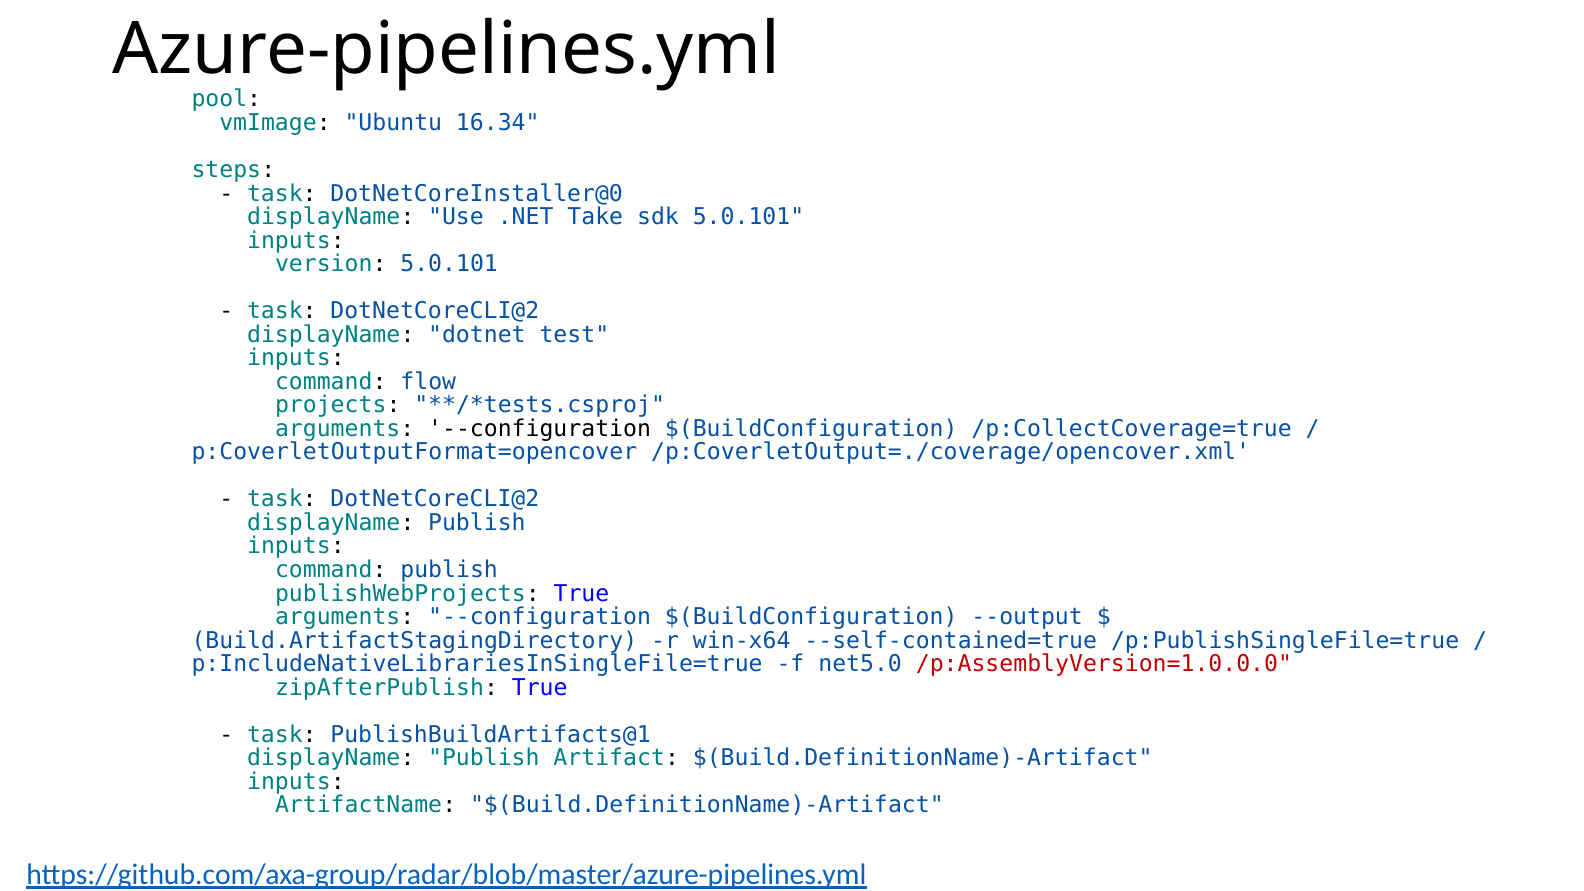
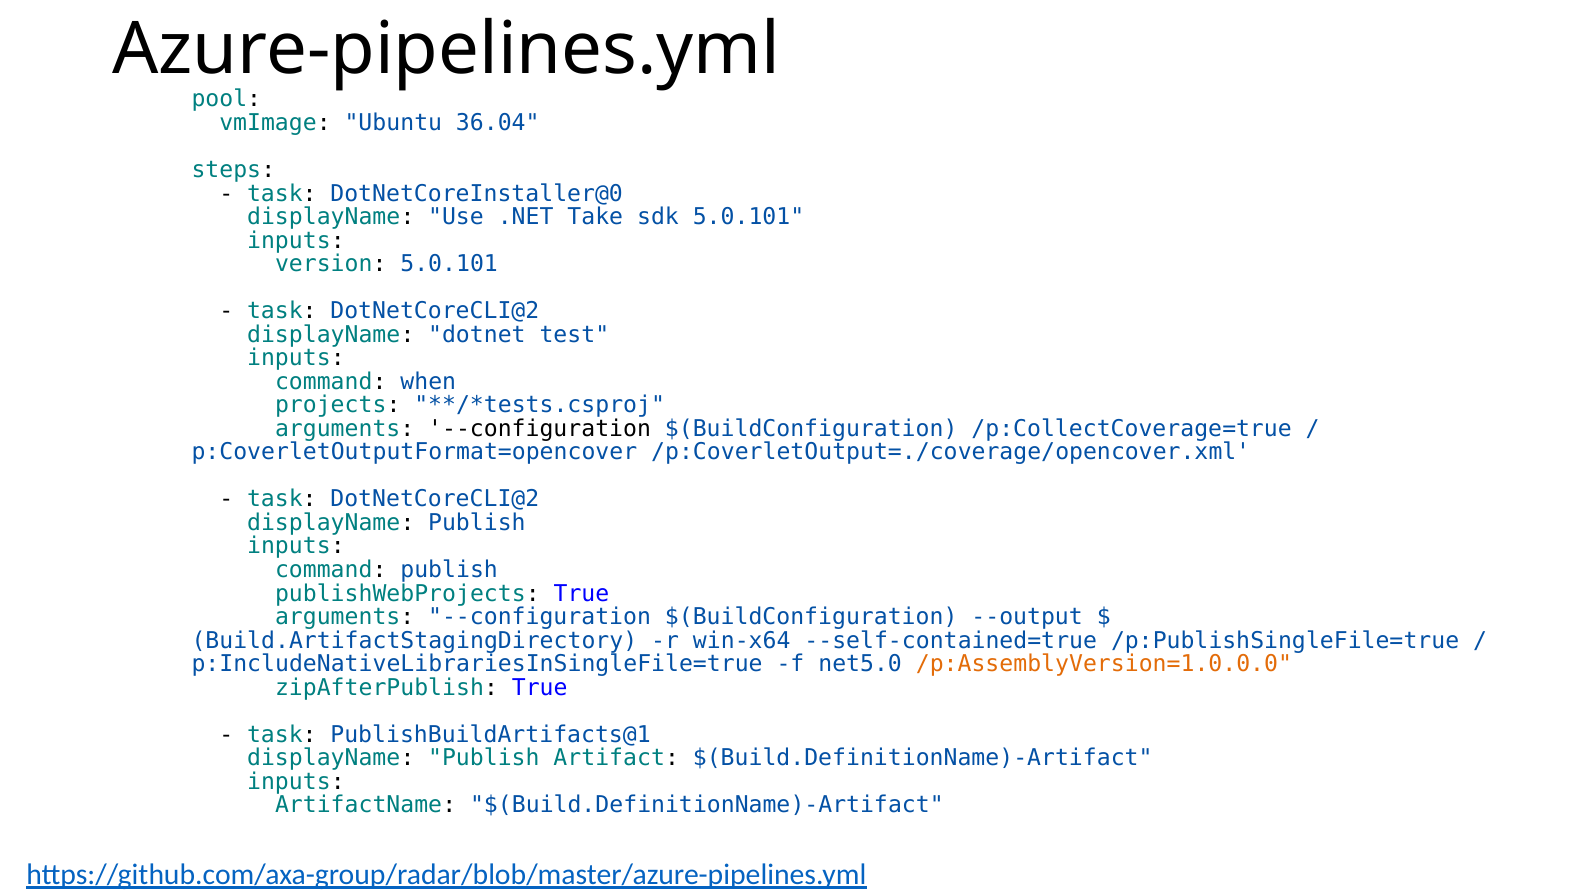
16.34: 16.34 -> 36.04
flow: flow -> when
/p:AssemblyVersion=1.0.0.0 colour: red -> orange
